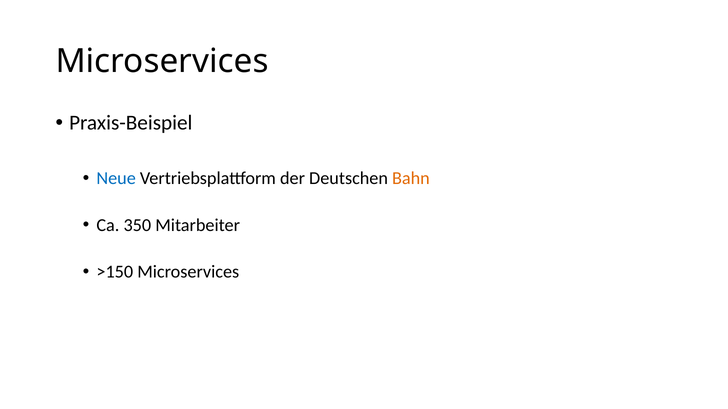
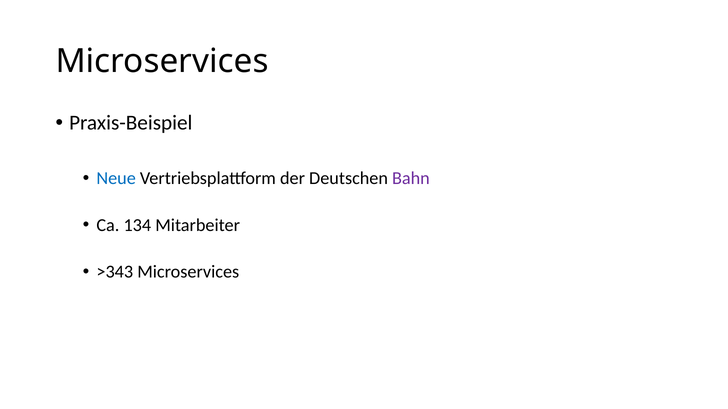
Bahn colour: orange -> purple
350: 350 -> 134
>150: >150 -> >343
